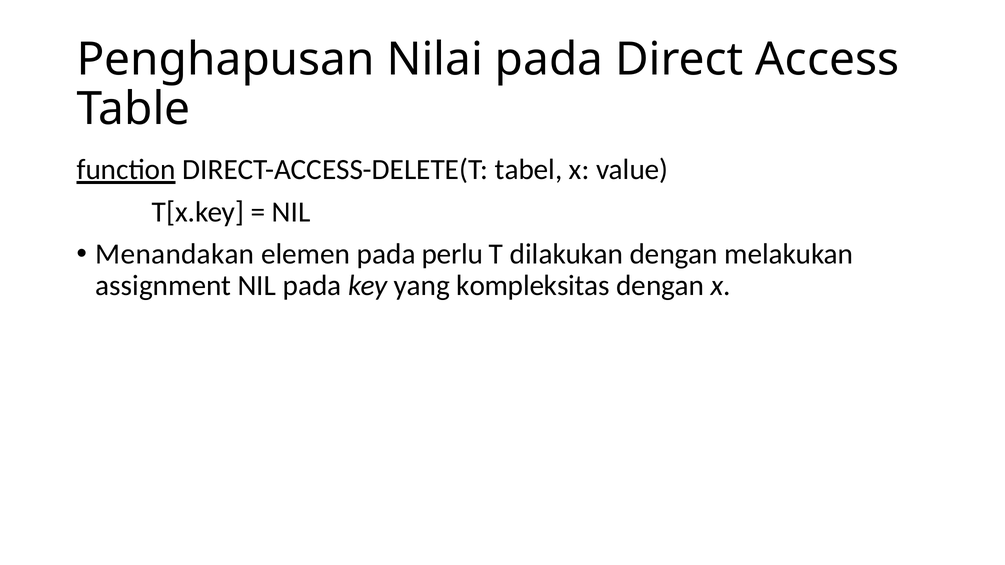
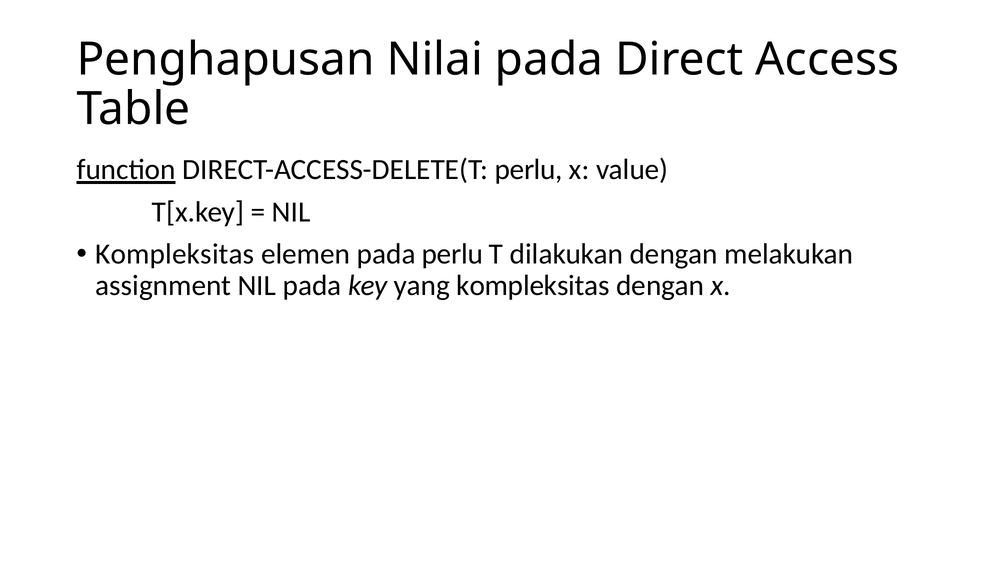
DIRECT-ACCESS-DELETE(T tabel: tabel -> perlu
Menandakan at (175, 254): Menandakan -> Kompleksitas
